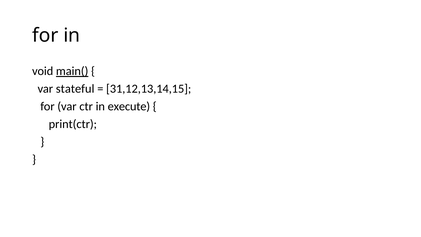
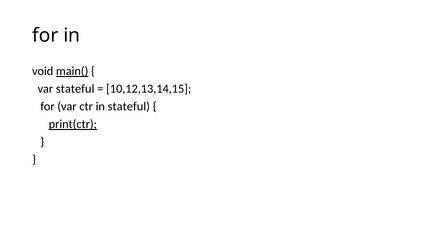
31,12,13,14,15: 31,12,13,14,15 -> 10,12,13,14,15
in execute: execute -> stateful
print(ctr underline: none -> present
